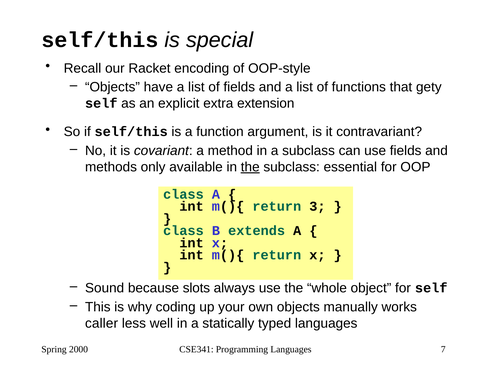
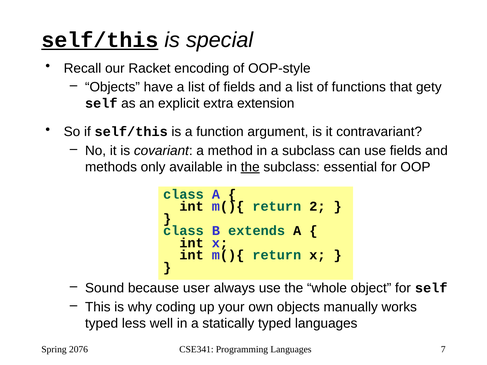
self/this at (100, 40) underline: none -> present
3: 3 -> 2
slots: slots -> user
caller at (102, 324): caller -> typed
2000: 2000 -> 2076
